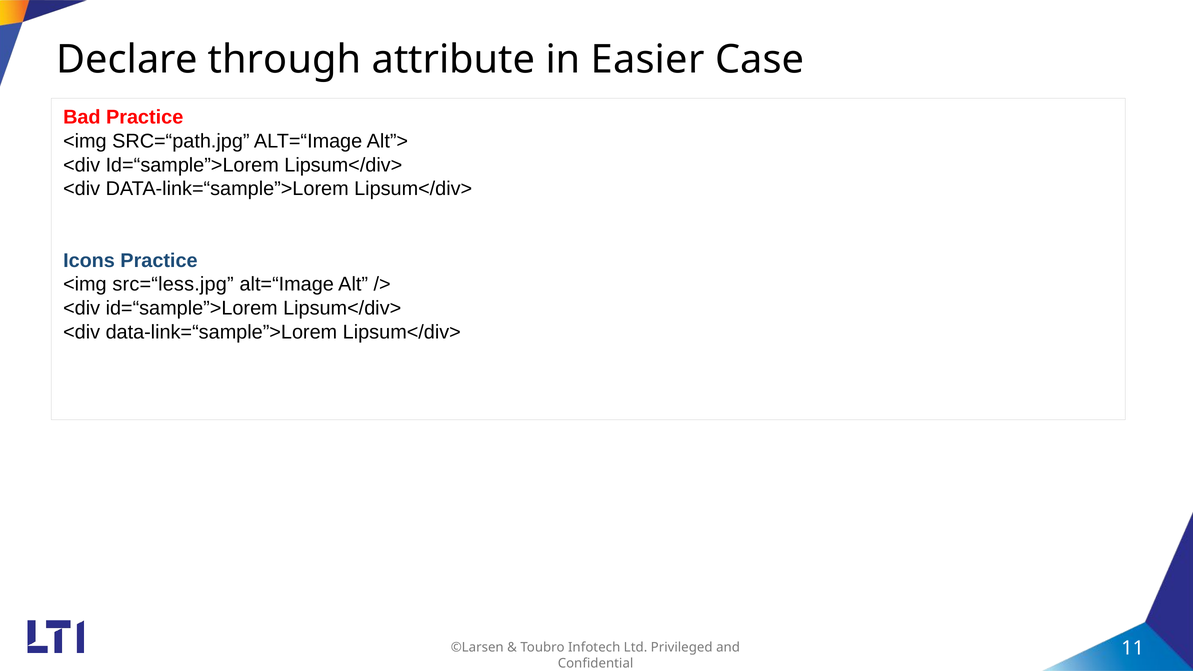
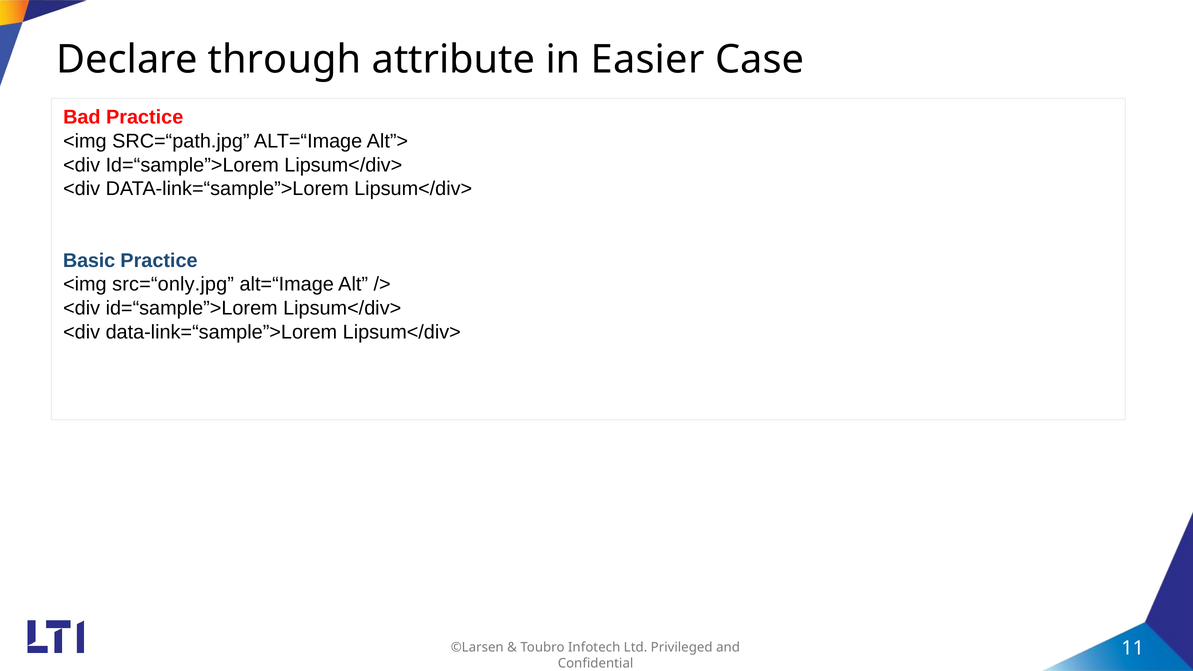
Icons: Icons -> Basic
src=“less.jpg: src=“less.jpg -> src=“only.jpg
